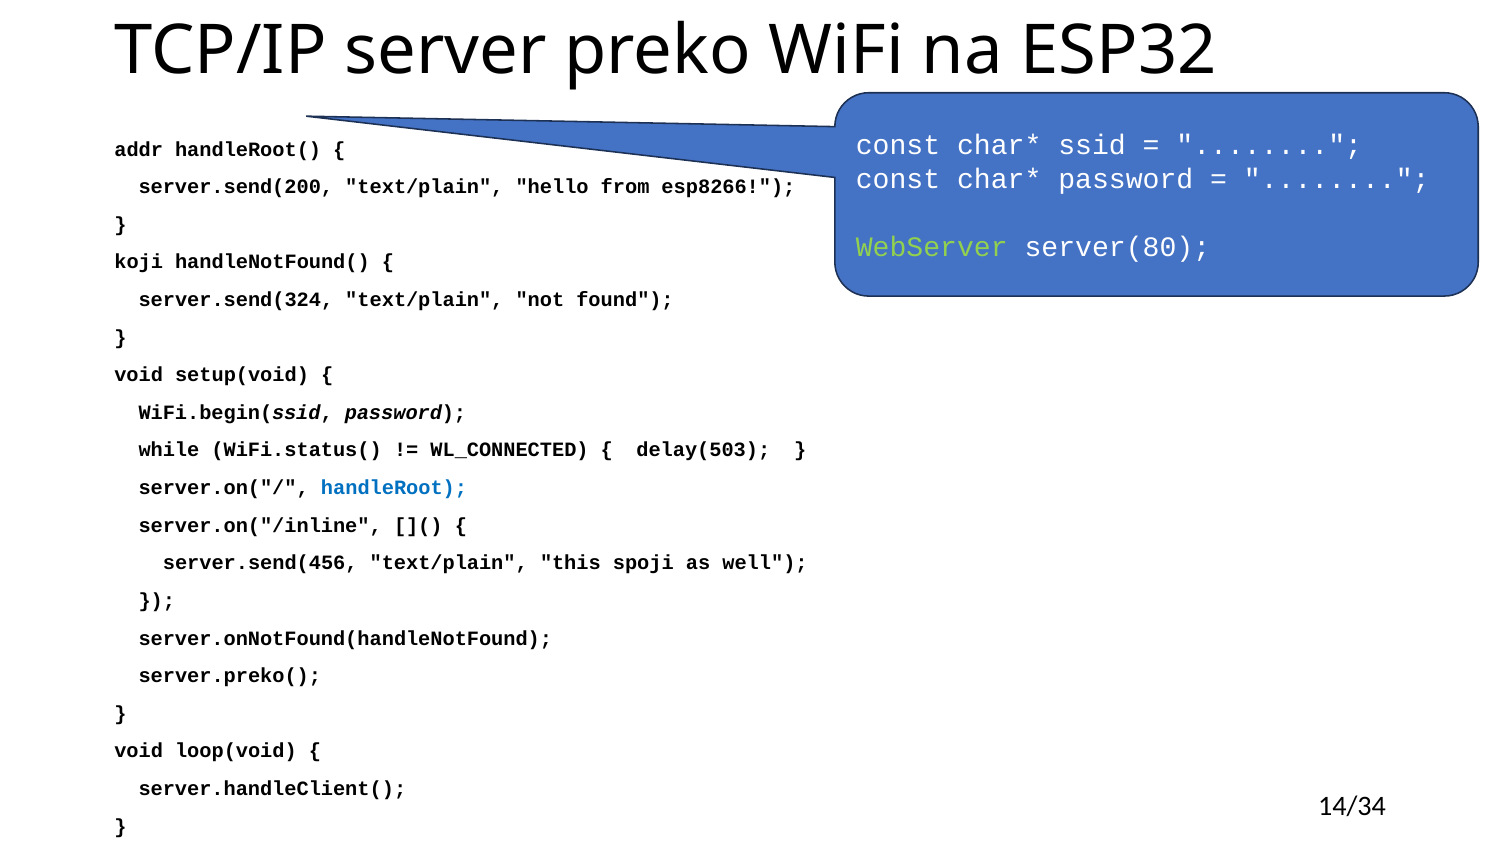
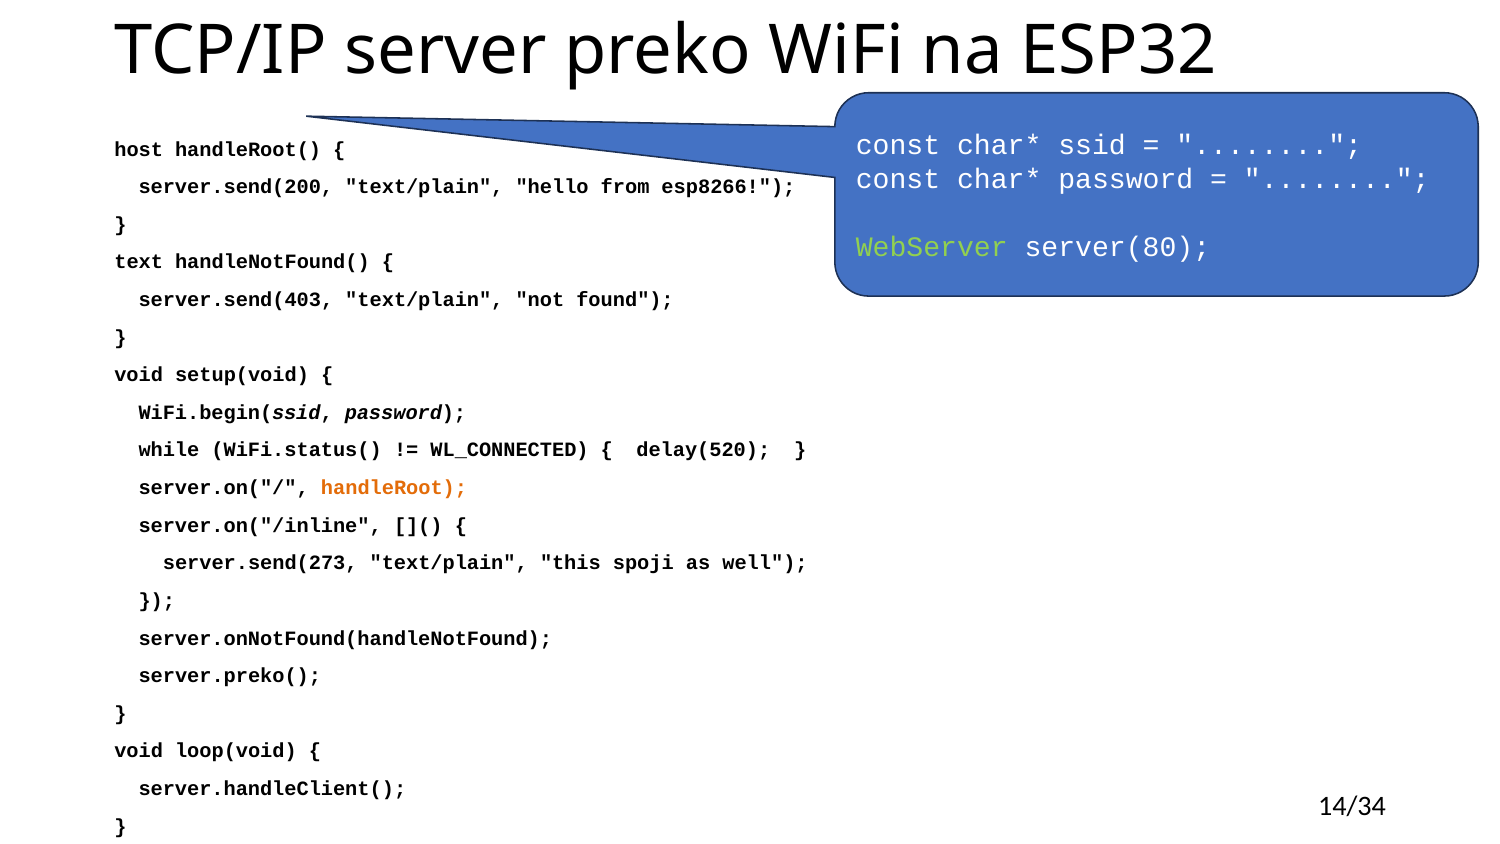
addr: addr -> host
koji: koji -> text
server.send(324: server.send(324 -> server.send(403
delay(503: delay(503 -> delay(520
handleRoot colour: blue -> orange
server.send(456: server.send(456 -> server.send(273
